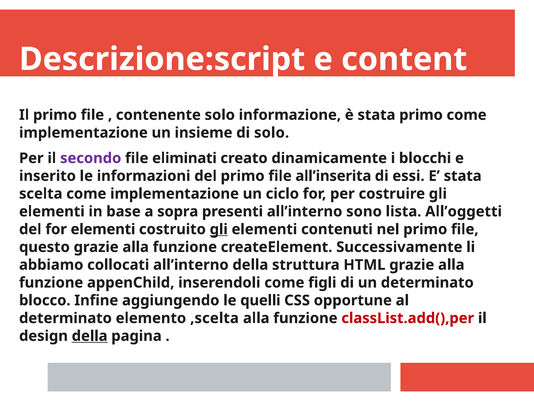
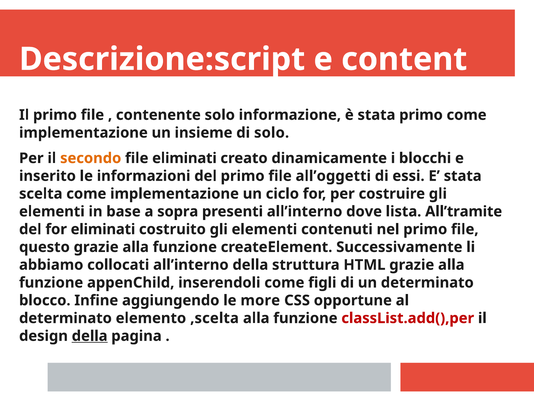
secondo colour: purple -> orange
all’inserita: all’inserita -> all’oggetti
sono: sono -> dove
All’oggetti: All’oggetti -> All’tramite
for elementi: elementi -> eliminati
gli at (219, 229) underline: present -> none
quelli: quelli -> more
